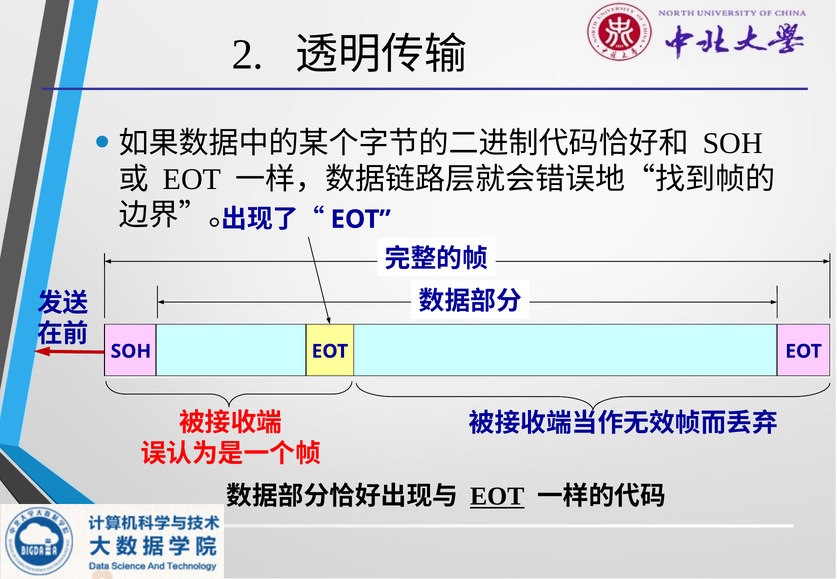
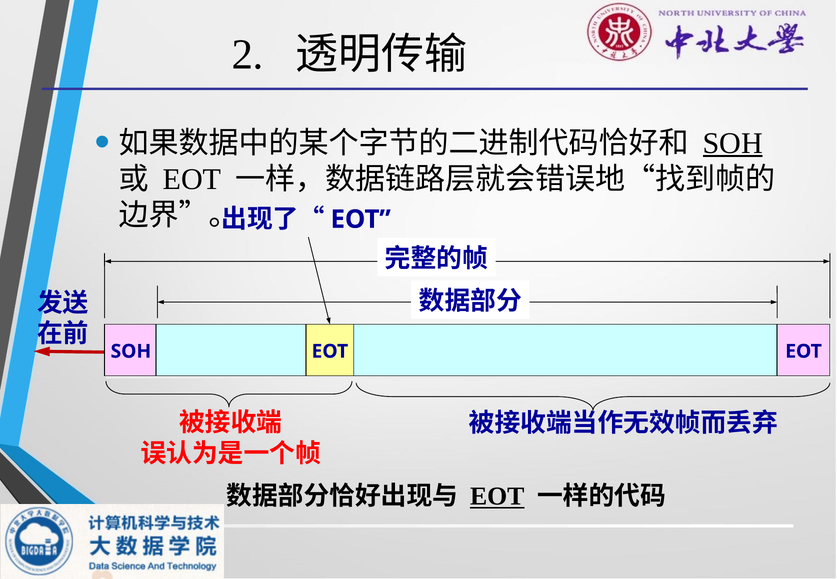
SOH at (733, 143) underline: none -> present
